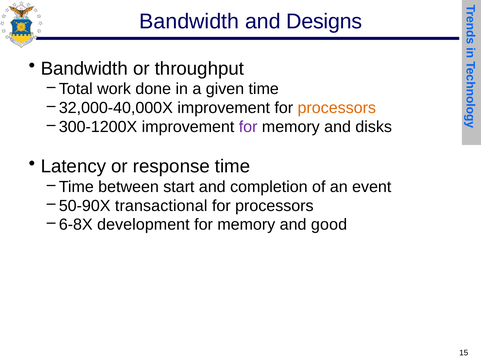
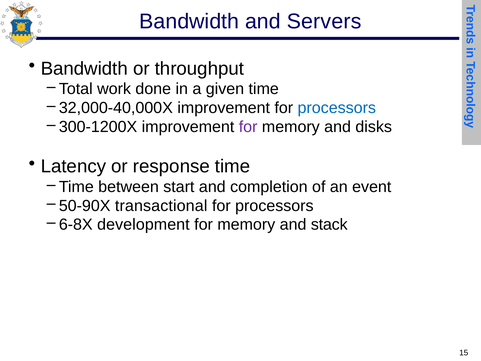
Designs: Designs -> Servers
processors at (337, 108) colour: orange -> blue
good: good -> stack
